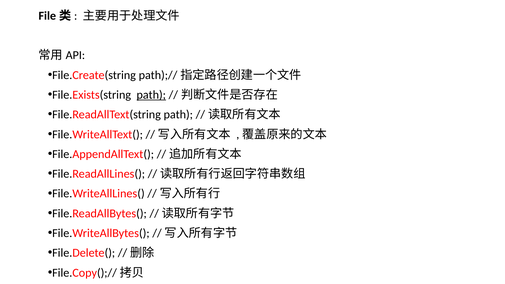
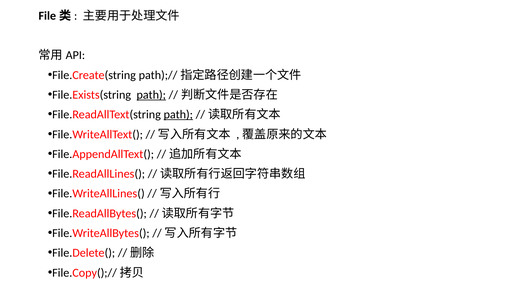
path at (178, 115) underline: none -> present
